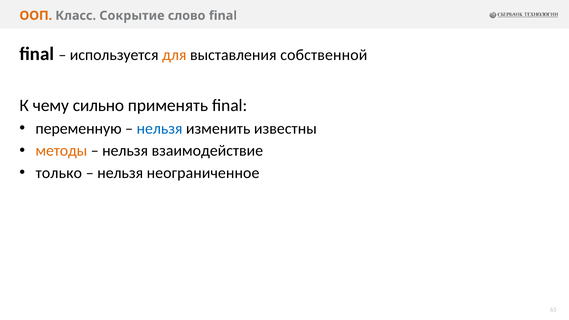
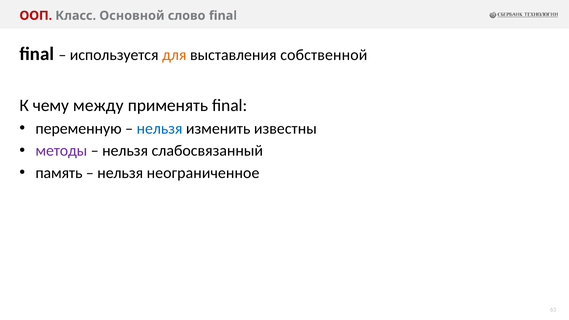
ООП colour: orange -> red
Сокрытие: Сокрытие -> Основной
сильно: сильно -> между
методы colour: orange -> purple
взаимодействие: взаимодействие -> слабосвязанный
только: только -> память
